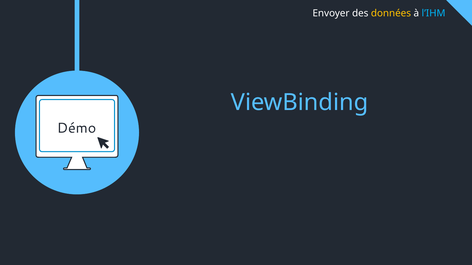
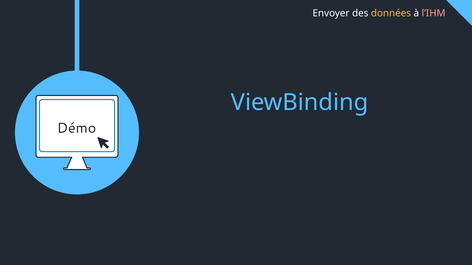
l’IHM colour: light blue -> pink
